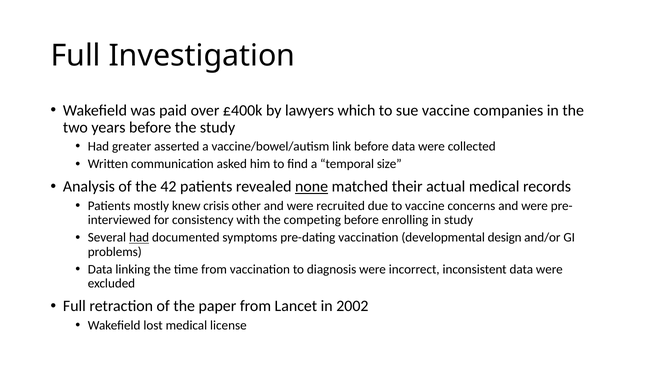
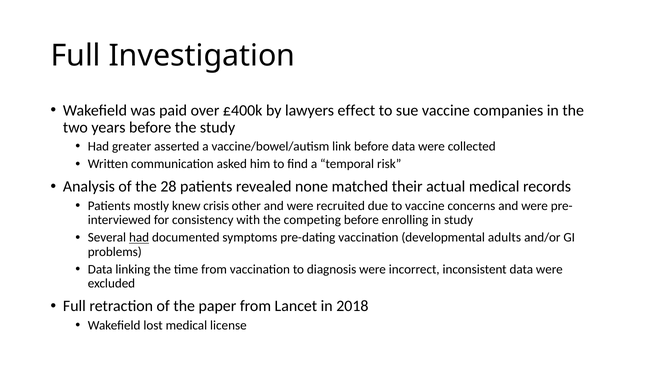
which: which -> effect
size: size -> risk
42: 42 -> 28
none underline: present -> none
design: design -> adults
2002: 2002 -> 2018
